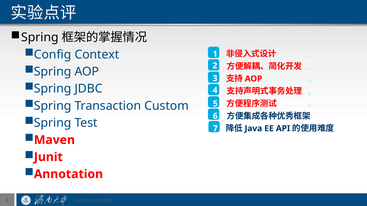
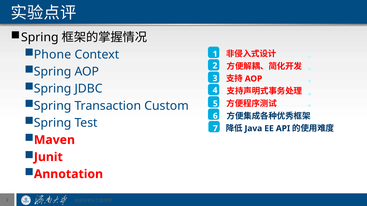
Config: Config -> Phone
